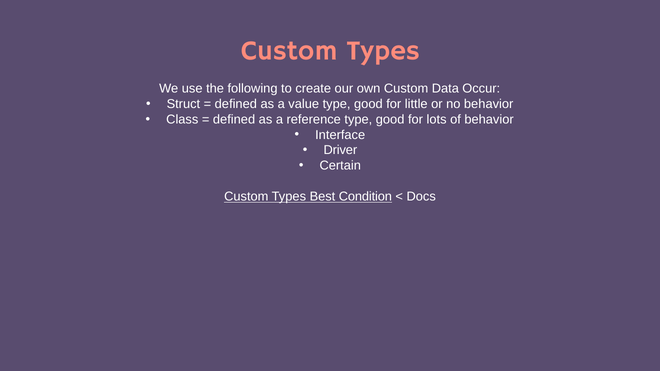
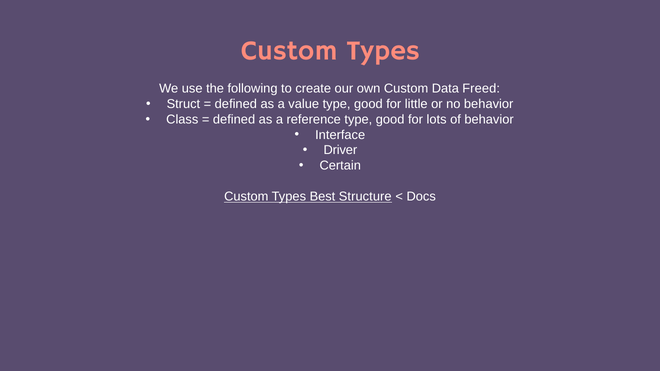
Occur: Occur -> Freed
Condition: Condition -> Structure
